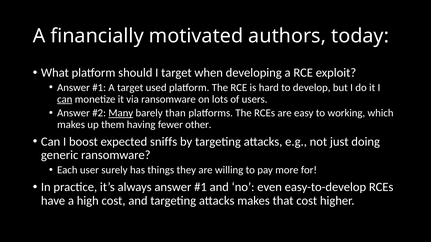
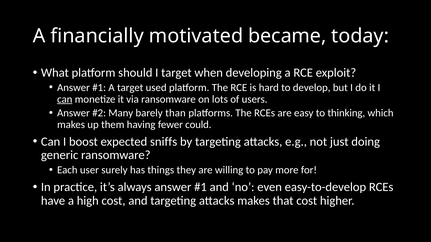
authors: authors -> became
Many underline: present -> none
working: working -> thinking
other: other -> could
